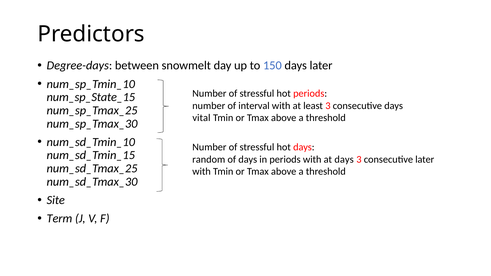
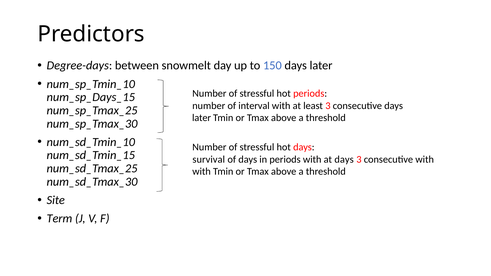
num_sp_State_15: num_sp_State_15 -> num_sp_Days_15
vital at (201, 118): vital -> later
random: random -> survival
consecutive later: later -> with
